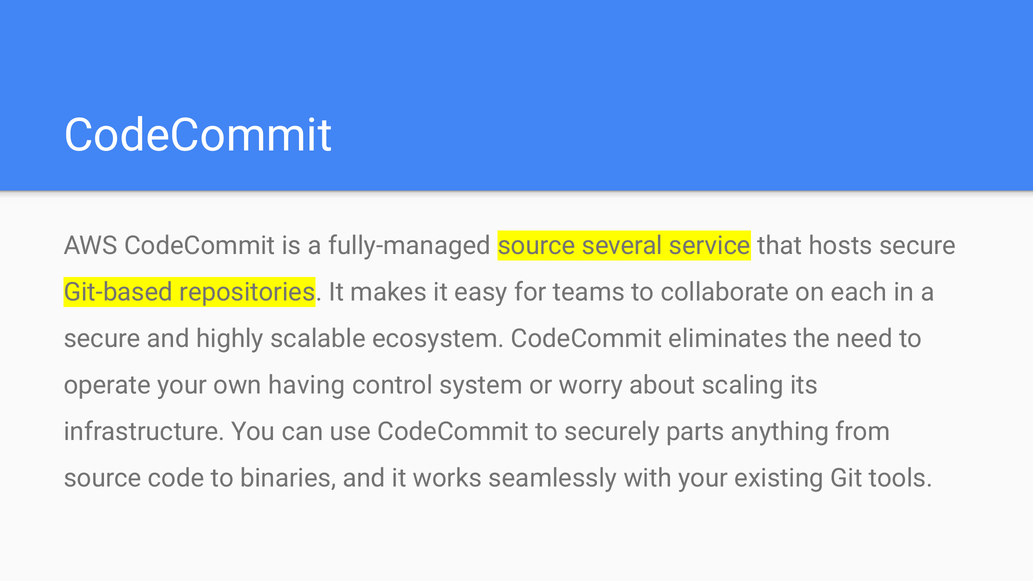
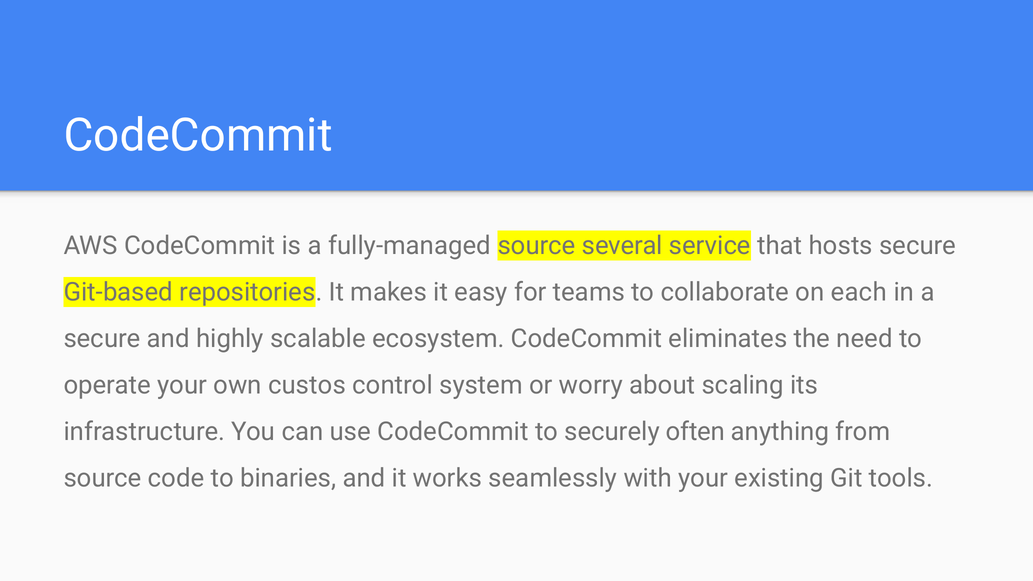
having: having -> custos
parts: parts -> often
